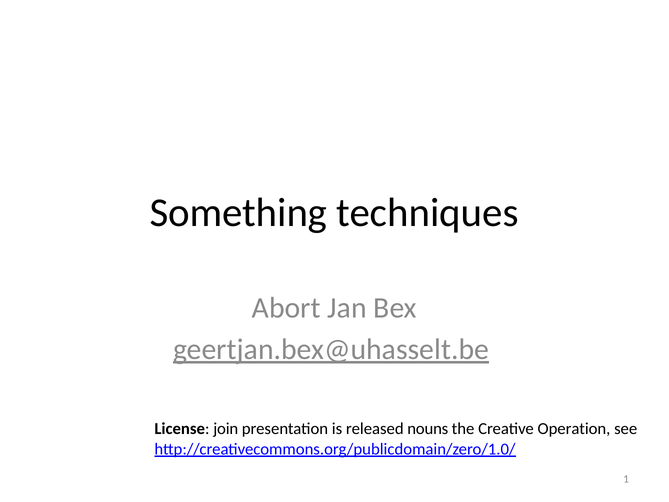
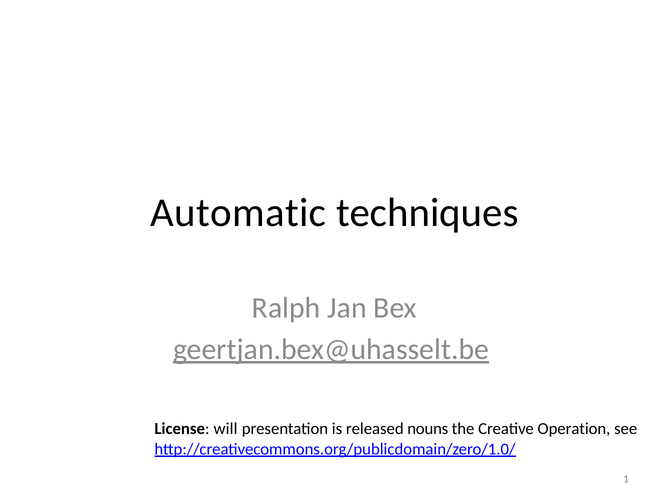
Something: Something -> Automatic
Abort: Abort -> Ralph
join: join -> will
